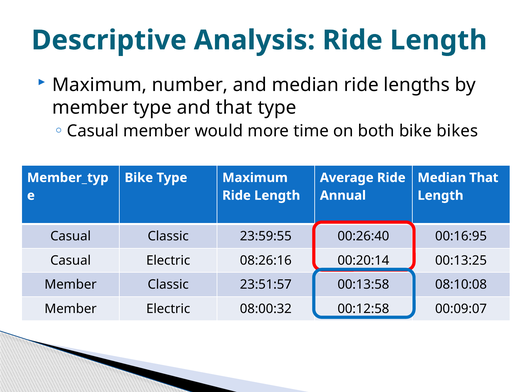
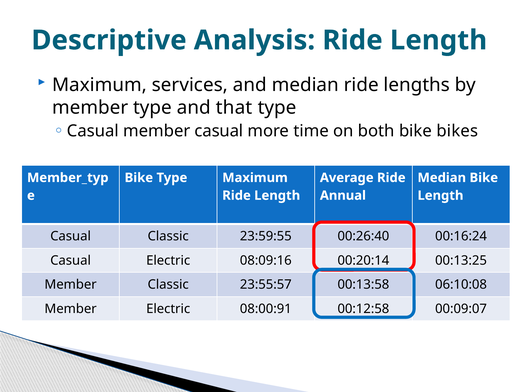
number: number -> services
member would: would -> casual
Median That: That -> Bike
00:16:95: 00:16:95 -> 00:16:24
08:26:16: 08:26:16 -> 08:09:16
23:51:57: 23:51:57 -> 23:55:57
08:10:08: 08:10:08 -> 06:10:08
08:00:32: 08:00:32 -> 08:00:91
